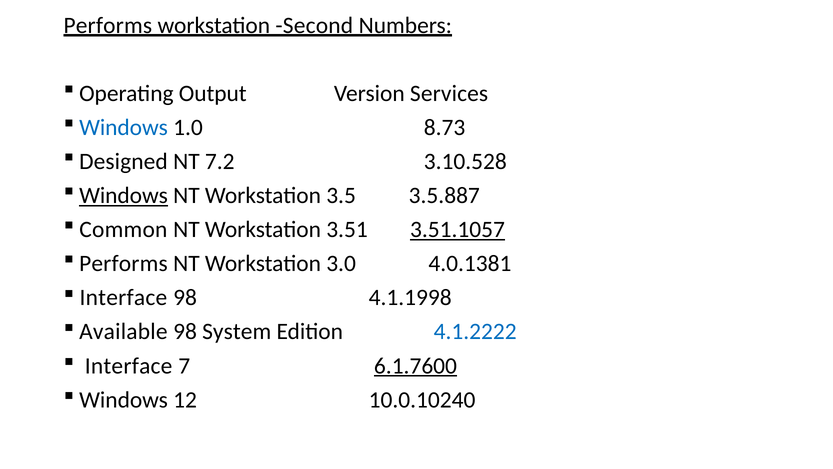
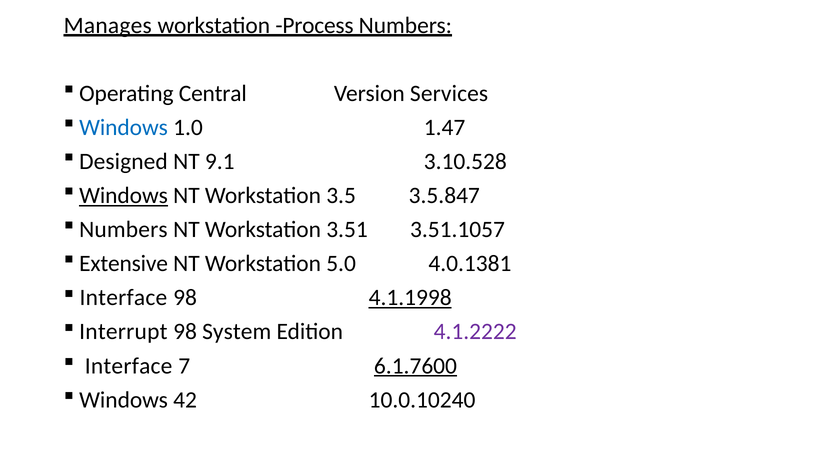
Performs at (108, 25): Performs -> Manages
Second: Second -> Process
Output: Output -> Central
8.73: 8.73 -> 1.47
7.2: 7.2 -> 9.1
3.5.887: 3.5.887 -> 3.5.847
Common at (123, 229): Common -> Numbers
3.51.1057 underline: present -> none
Performs at (123, 263): Performs -> Extensive
3.0: 3.0 -> 5.0
4.1.1998 underline: none -> present
Available: Available -> Interrupt
4.1.2222 colour: blue -> purple
12: 12 -> 42
